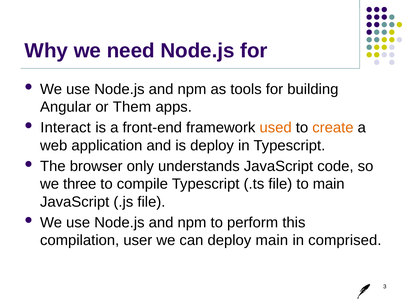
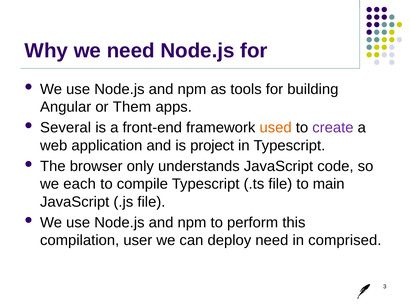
Interact: Interact -> Several
create colour: orange -> purple
is deploy: deploy -> project
three: three -> each
deploy main: main -> need
